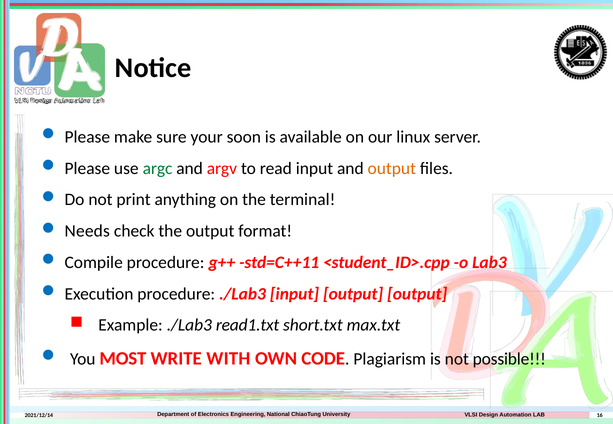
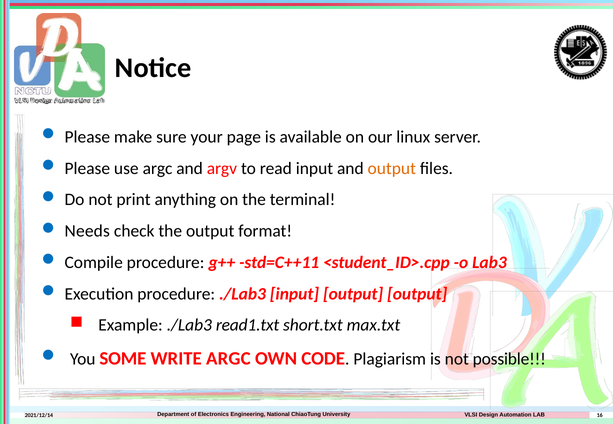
soon: soon -> page
argc at (158, 168) colour: green -> black
MOST: MOST -> SOME
WRITE WITH: WITH -> ARGC
